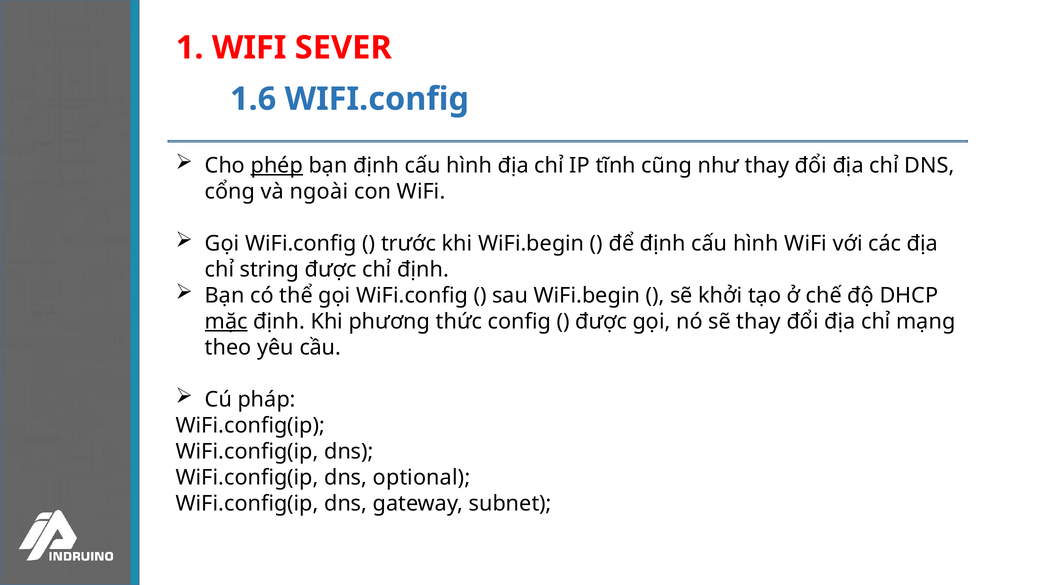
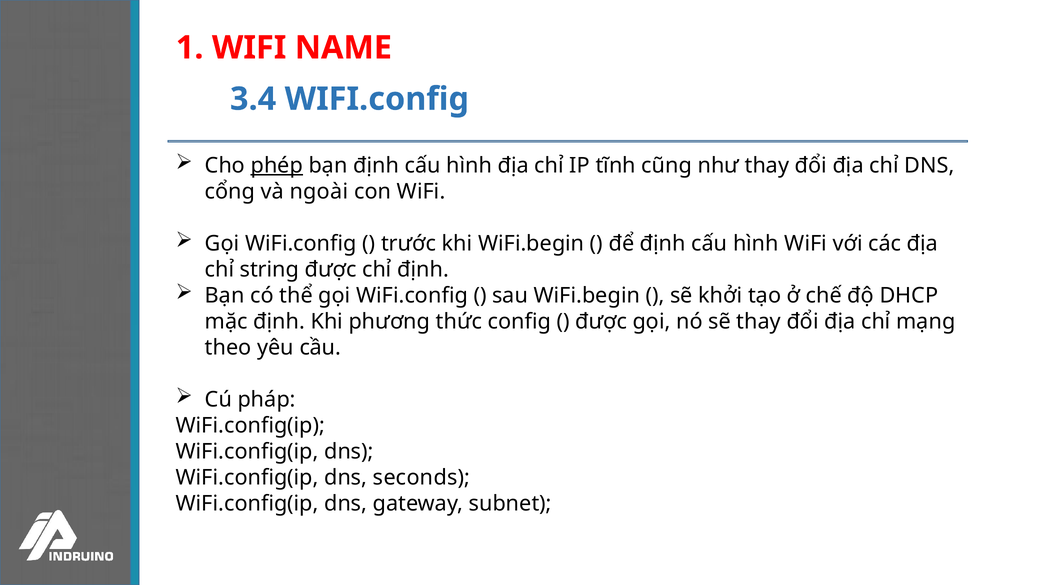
SEVER: SEVER -> NAME
1.6: 1.6 -> 3.4
mặc underline: present -> none
optional: optional -> seconds
